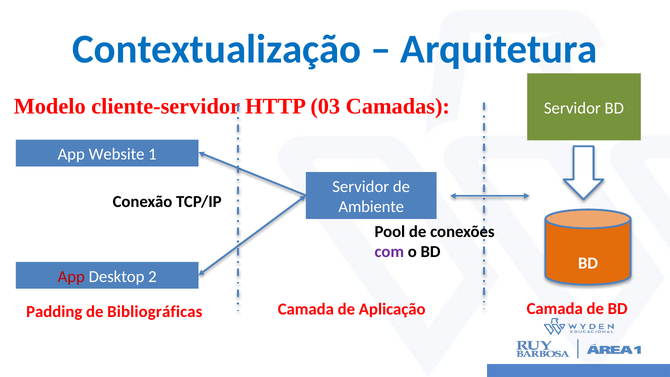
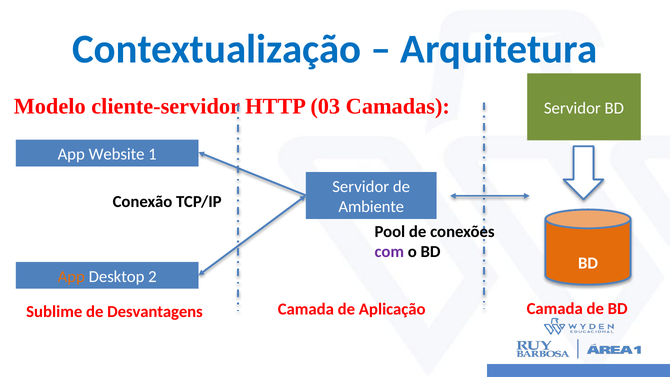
App at (71, 276) colour: red -> orange
Padding: Padding -> Sublime
Bibliográficas: Bibliográficas -> Desvantagens
